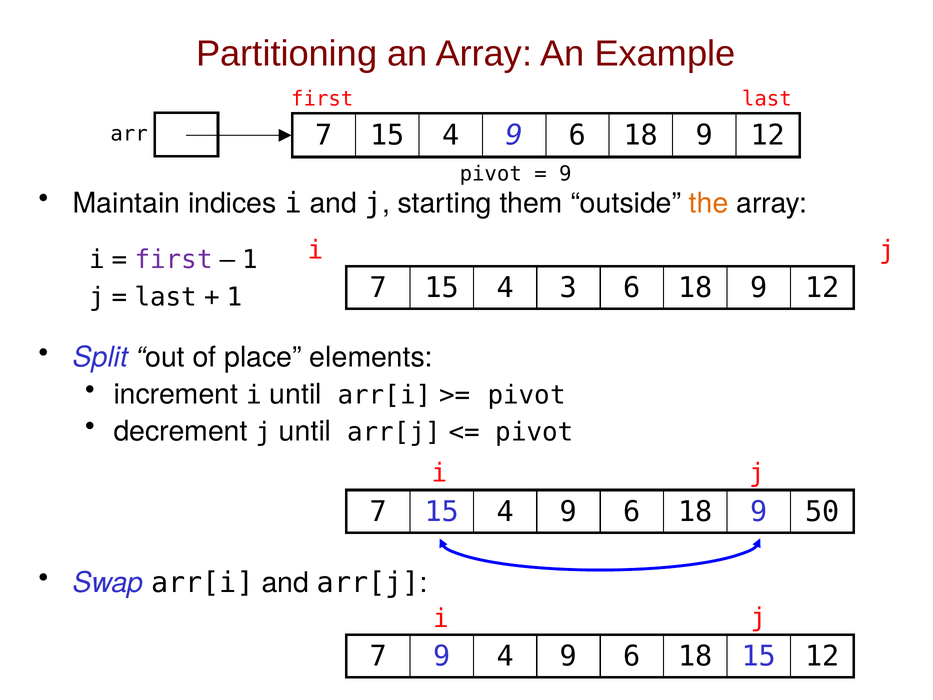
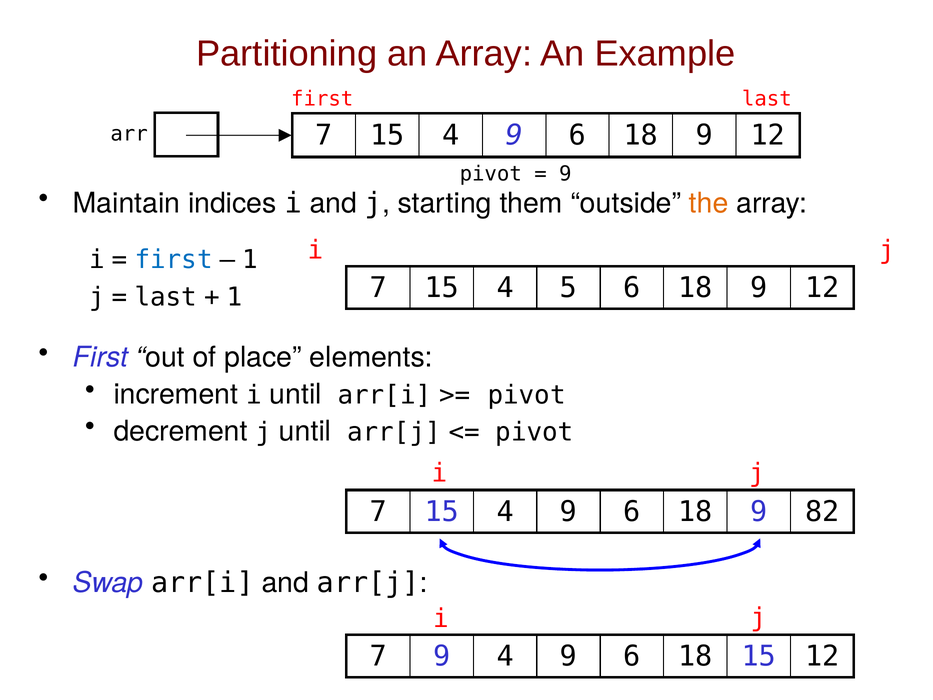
first at (174, 260) colour: purple -> blue
3: 3 -> 5
Split at (101, 357): Split -> First
50: 50 -> 82
